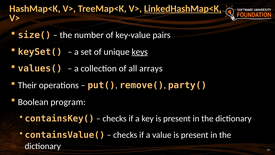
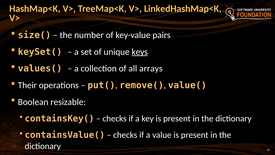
LinkedHashMap<K underline: present -> none
party(: party( -> value(
program: program -> resizable
